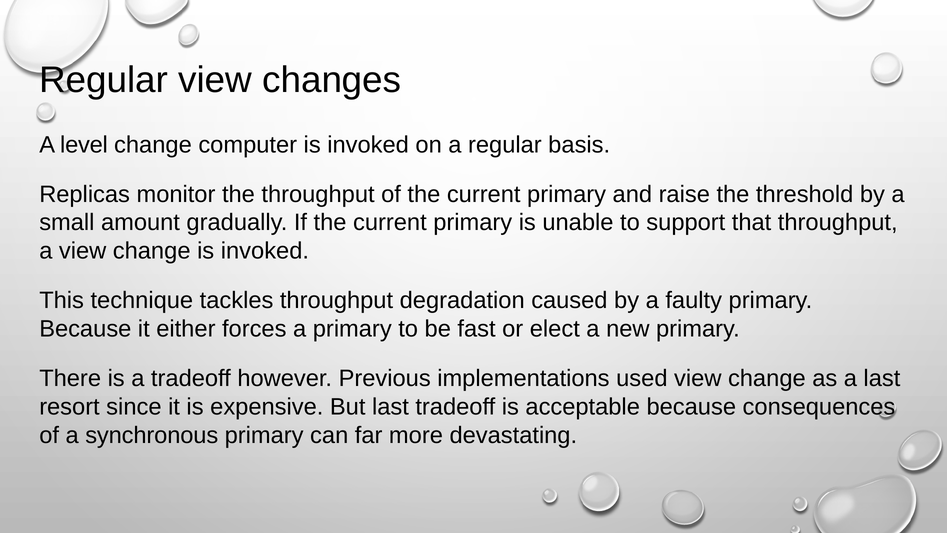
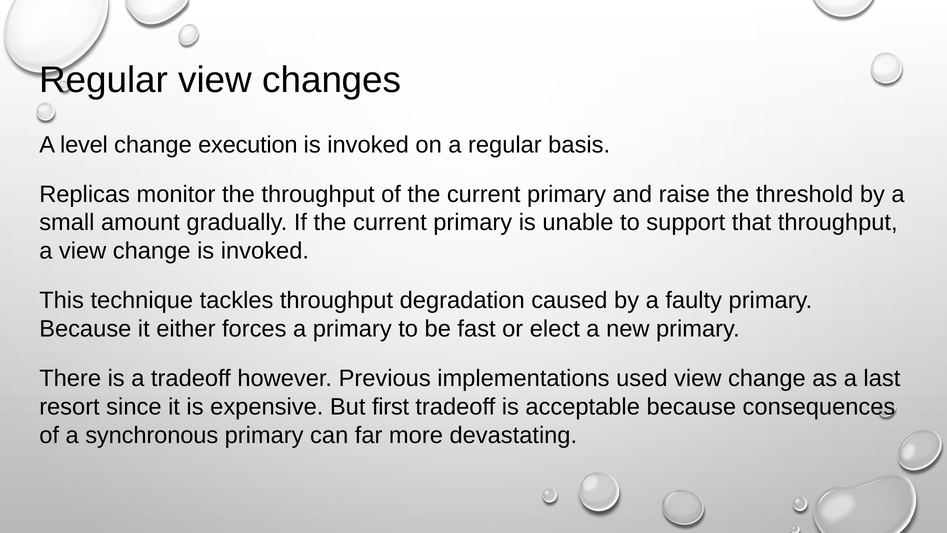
computer: computer -> execution
But last: last -> first
